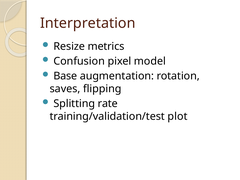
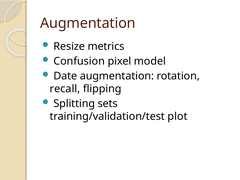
Interpretation at (88, 23): Interpretation -> Augmentation
Base: Base -> Date
saves: saves -> recall
rate: rate -> sets
